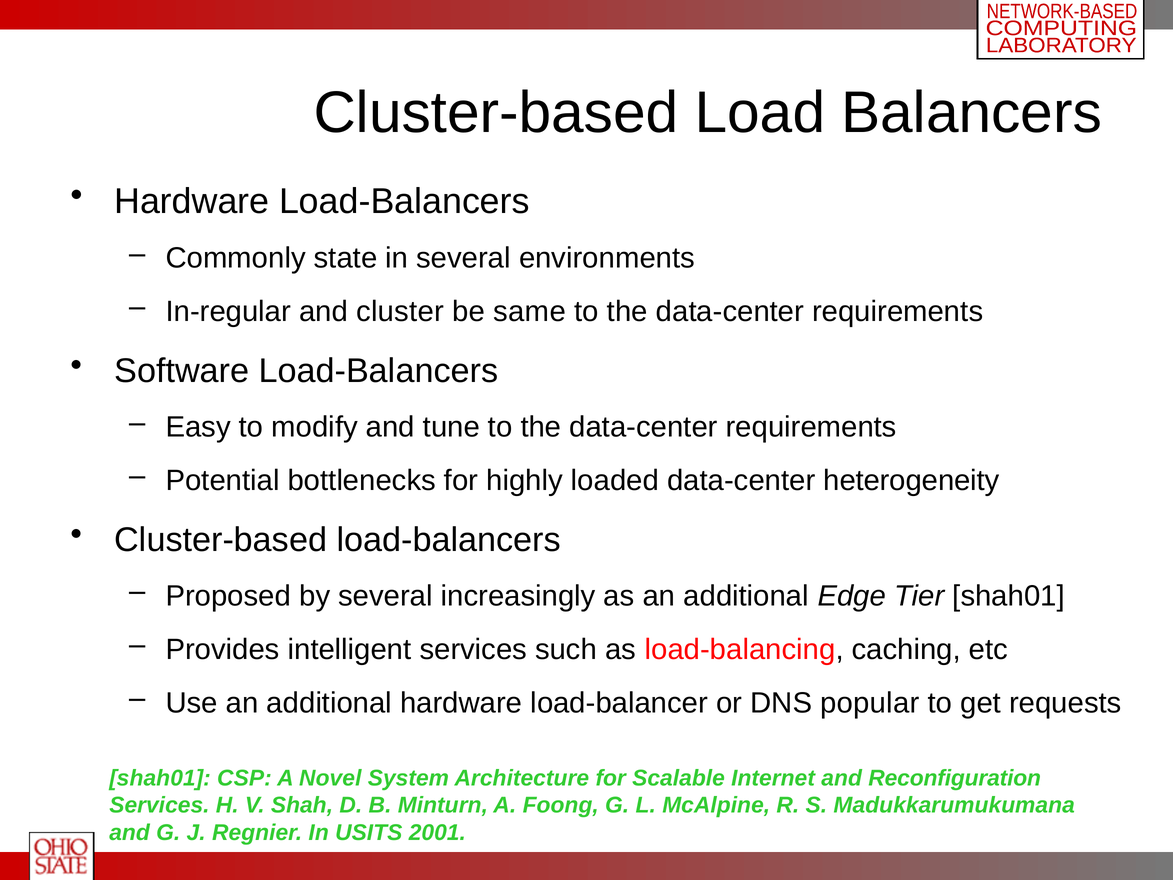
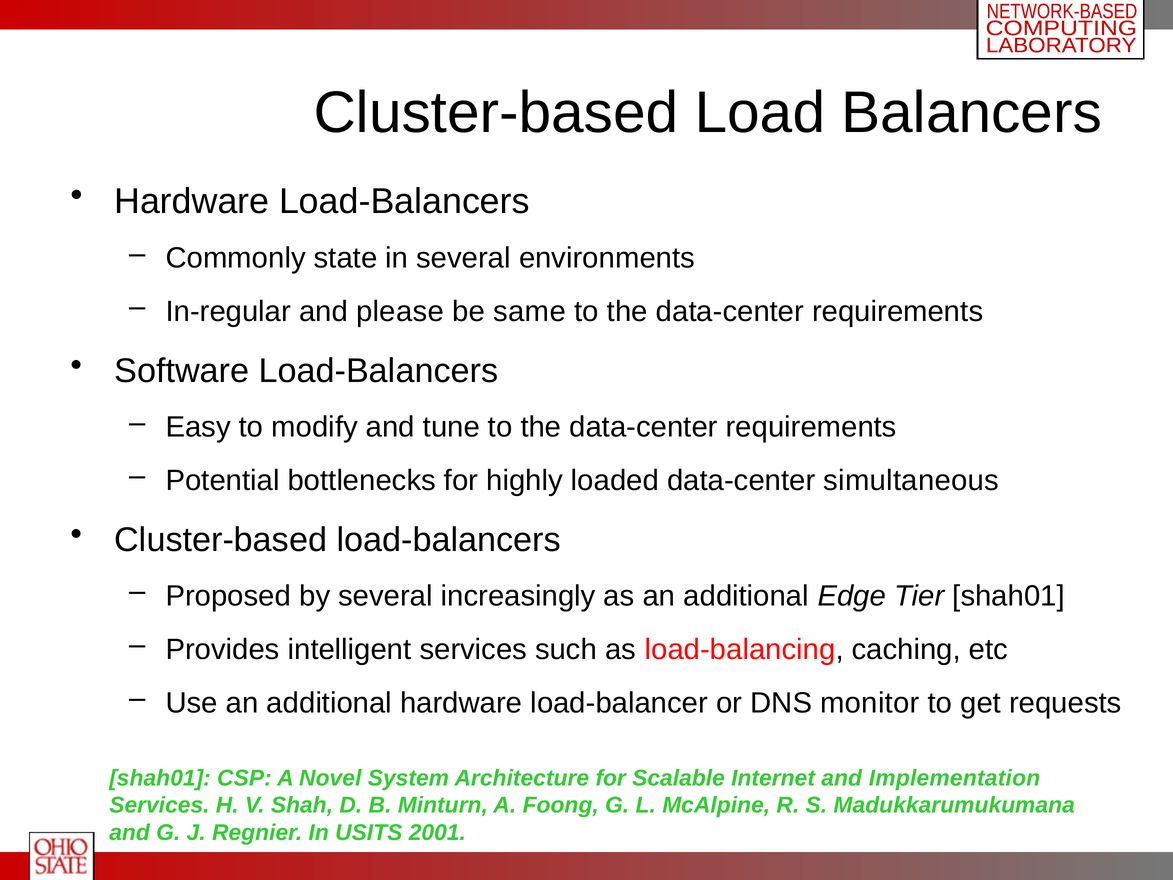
cluster: cluster -> please
heterogeneity: heterogeneity -> simultaneous
popular: popular -> monitor
Reconfiguration: Reconfiguration -> Implementation
